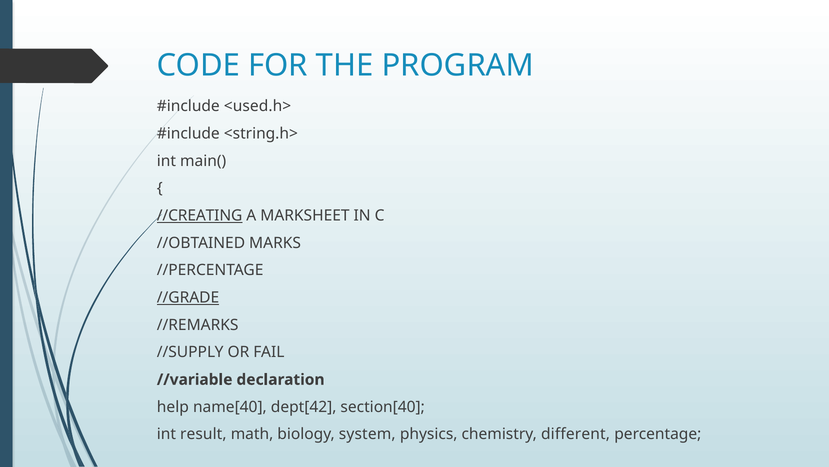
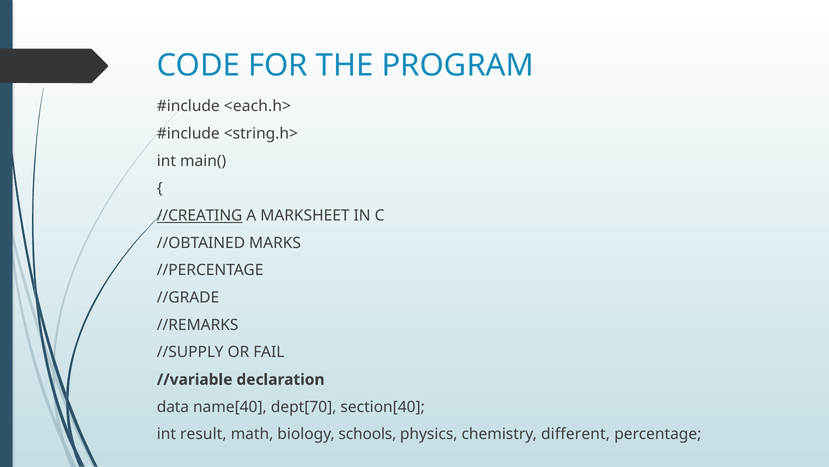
<used.h>: <used.h> -> <each.h>
//GRADE underline: present -> none
help: help -> data
dept[42: dept[42 -> dept[70
system: system -> schools
